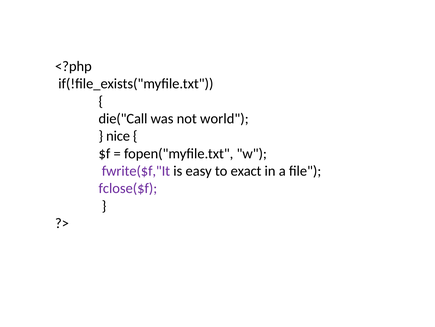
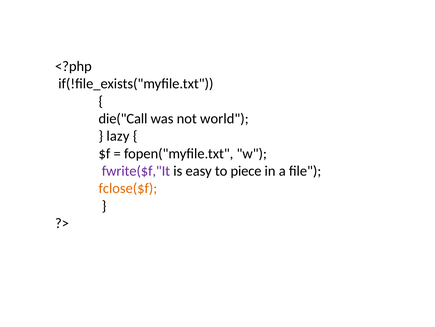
nice: nice -> lazy
exact: exact -> piece
fclose($f colour: purple -> orange
